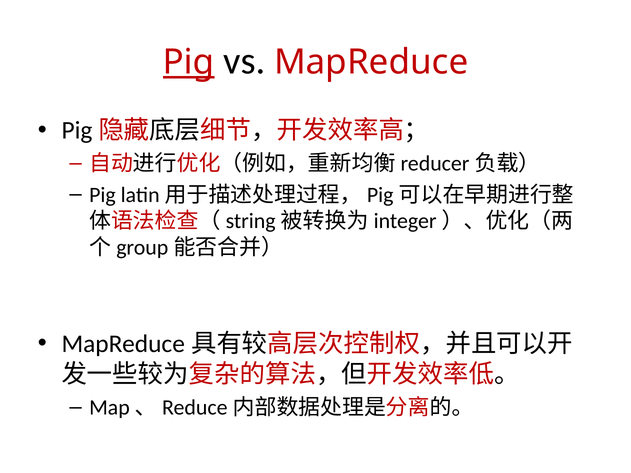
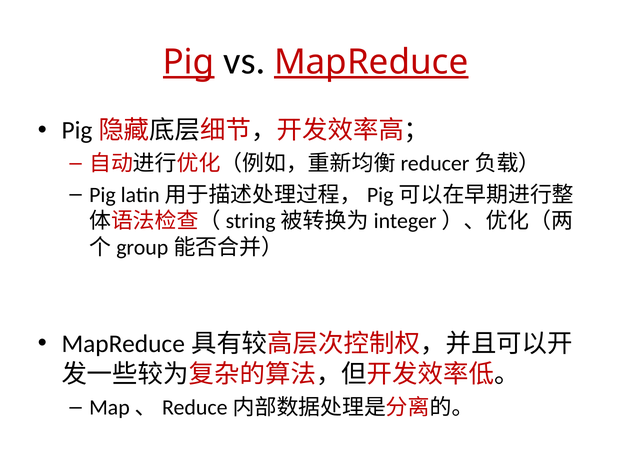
MapReduce underline: none -> present
